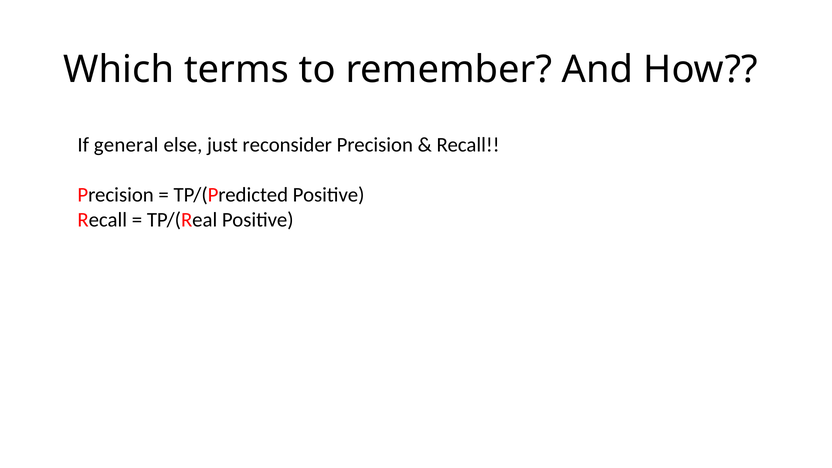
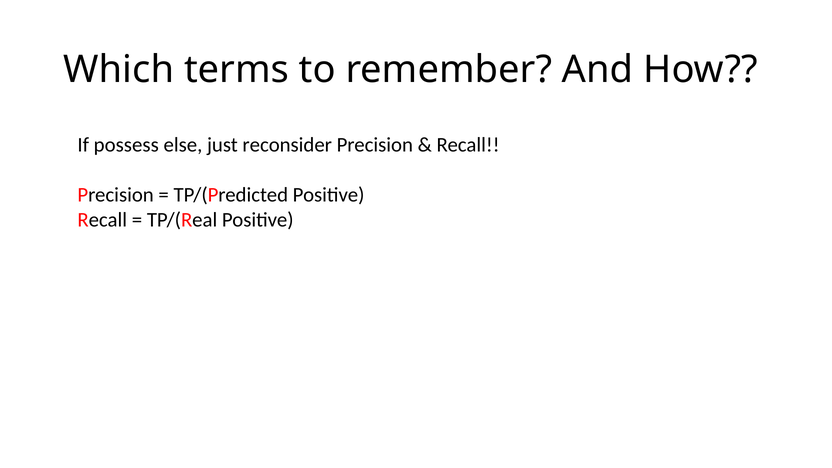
general: general -> possess
